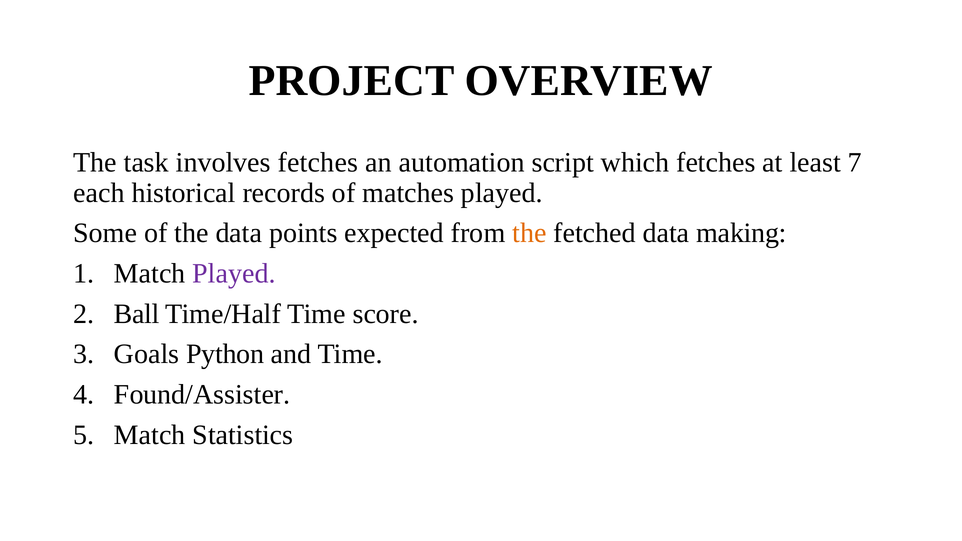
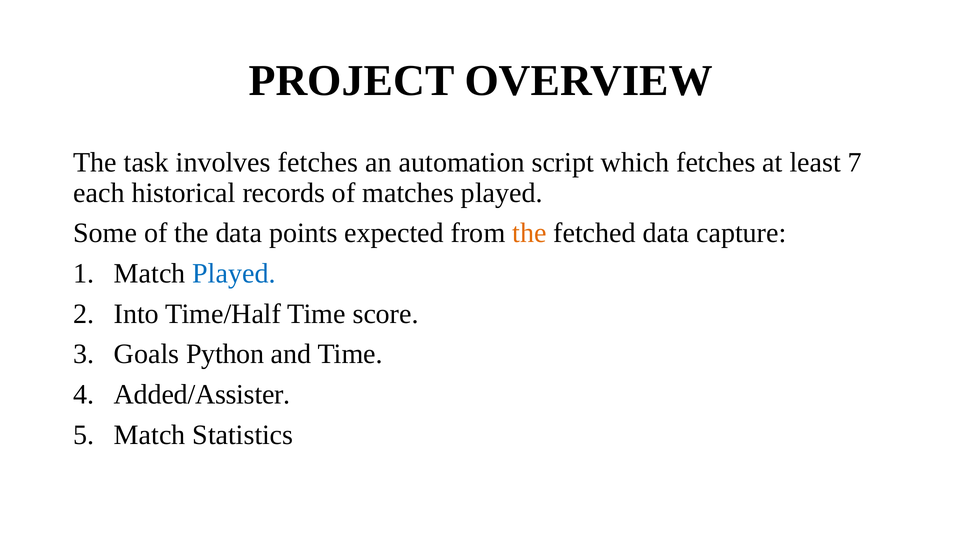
making: making -> capture
Played at (234, 274) colour: purple -> blue
Ball: Ball -> Into
Found/Assister: Found/Assister -> Added/Assister
